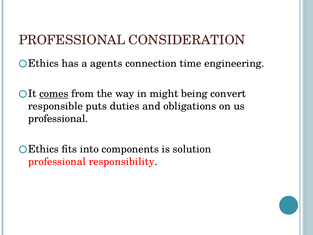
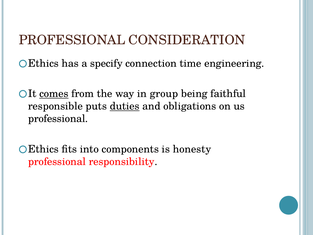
agents: agents -> specify
might: might -> group
convert: convert -> faithful
duties underline: none -> present
solution: solution -> honesty
